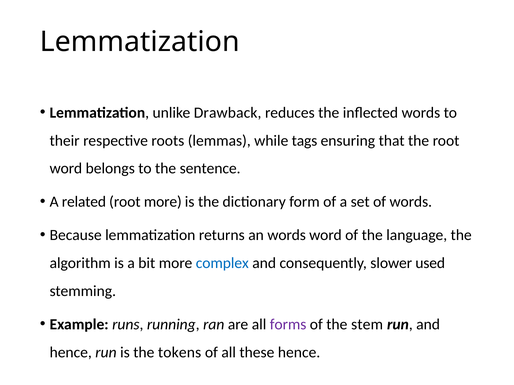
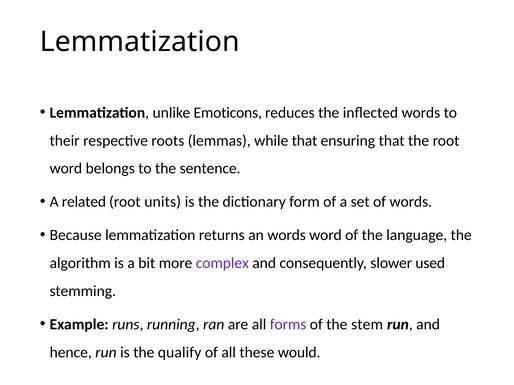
Drawback: Drawback -> Emoticons
while tags: tags -> that
root more: more -> units
complex colour: blue -> purple
tokens: tokens -> qualify
these hence: hence -> would
